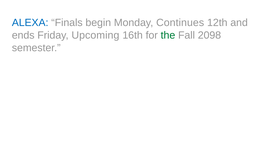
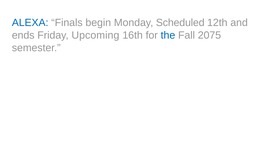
Continues: Continues -> Scheduled
the colour: green -> blue
2098: 2098 -> 2075
